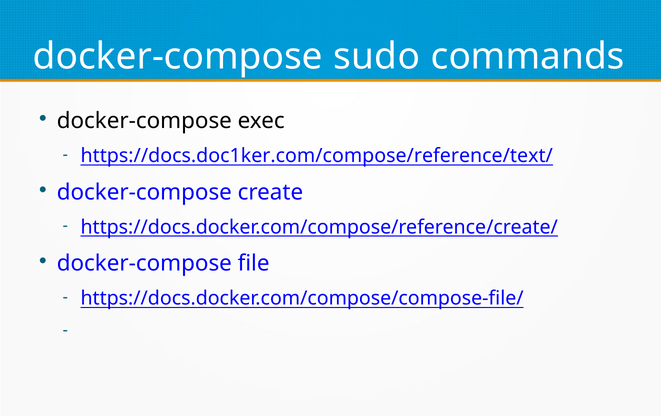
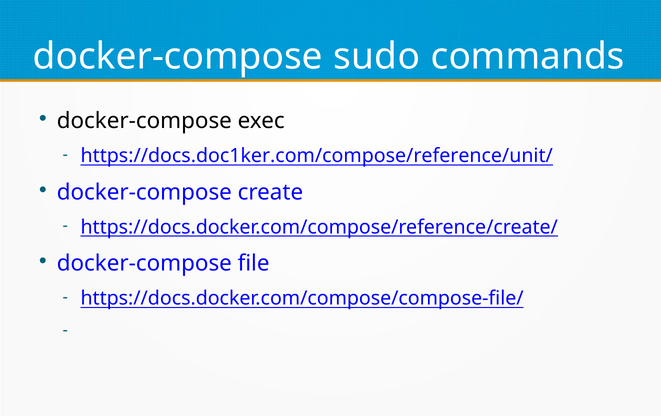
https://docs.doc1ker.com/compose/reference/text/: https://docs.doc1ker.com/compose/reference/text/ -> https://docs.doc1ker.com/compose/reference/unit/
